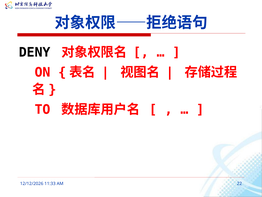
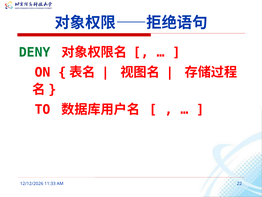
DENY colour: black -> green
